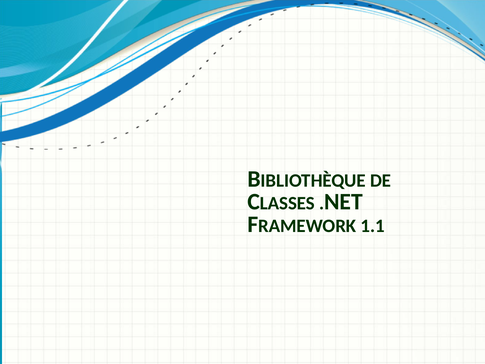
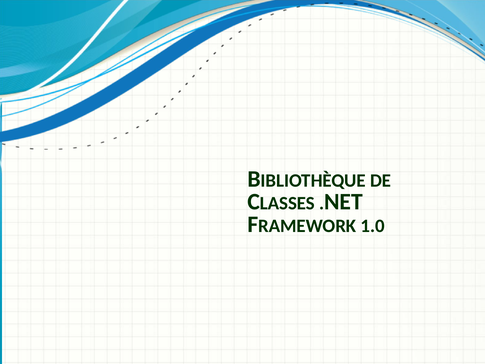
1.1: 1.1 -> 1.0
